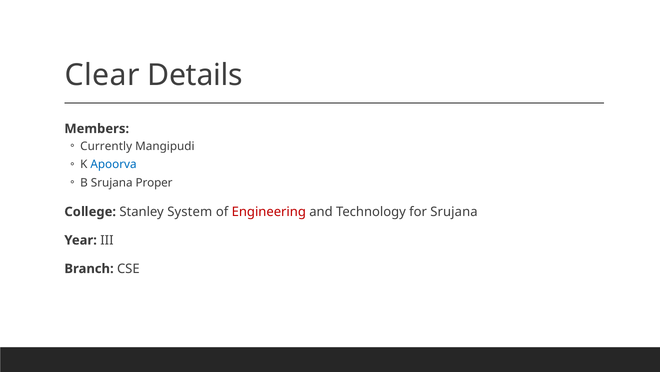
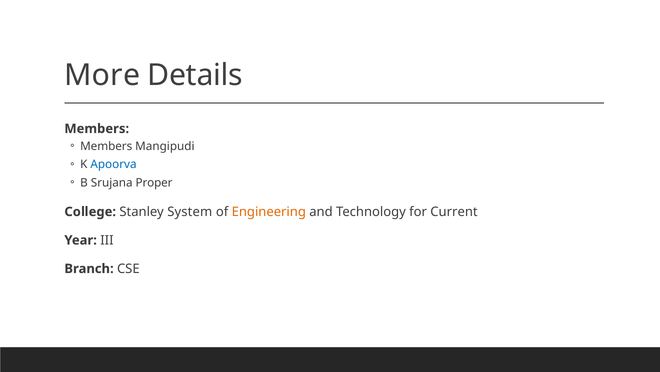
Clear: Clear -> More
Currently at (106, 146): Currently -> Members
Engineering colour: red -> orange
for Srujana: Srujana -> Current
